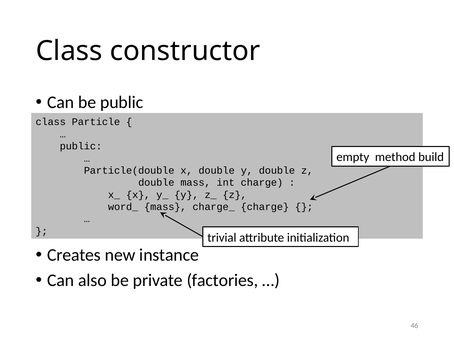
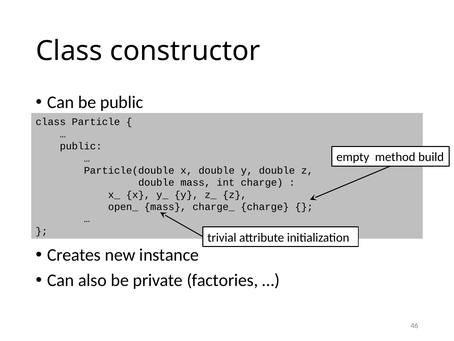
word_: word_ -> open_
